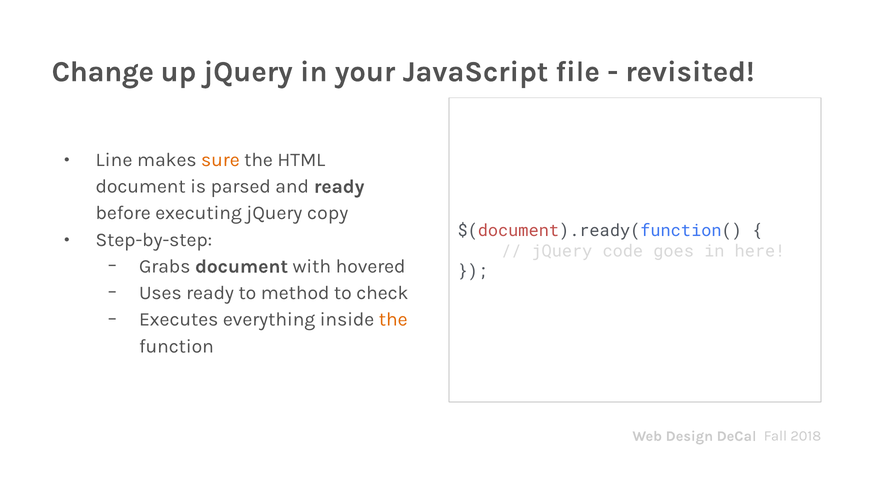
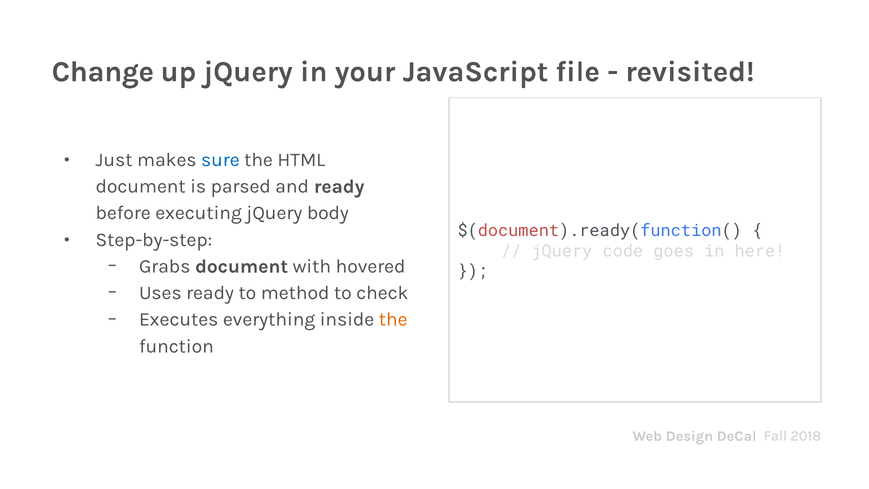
Line: Line -> Just
sure colour: orange -> blue
copy: copy -> body
